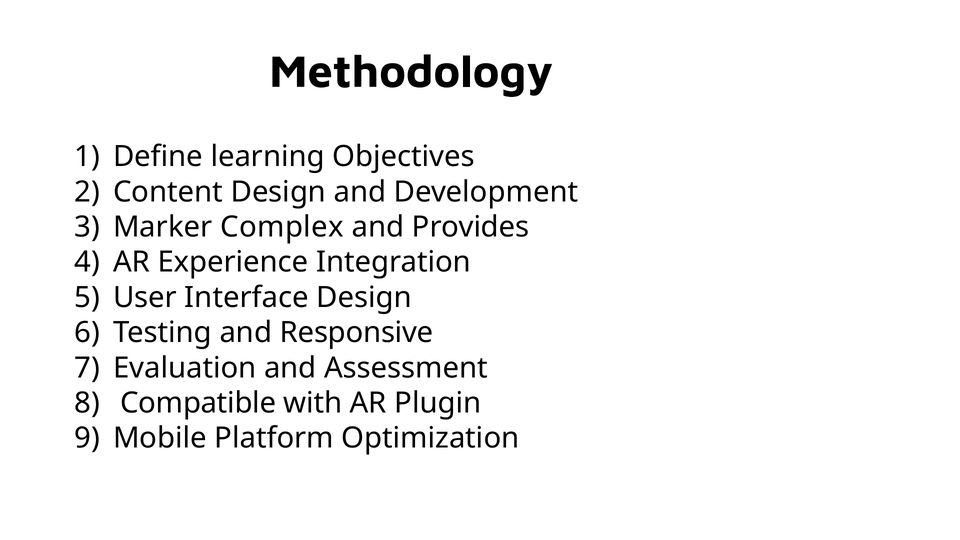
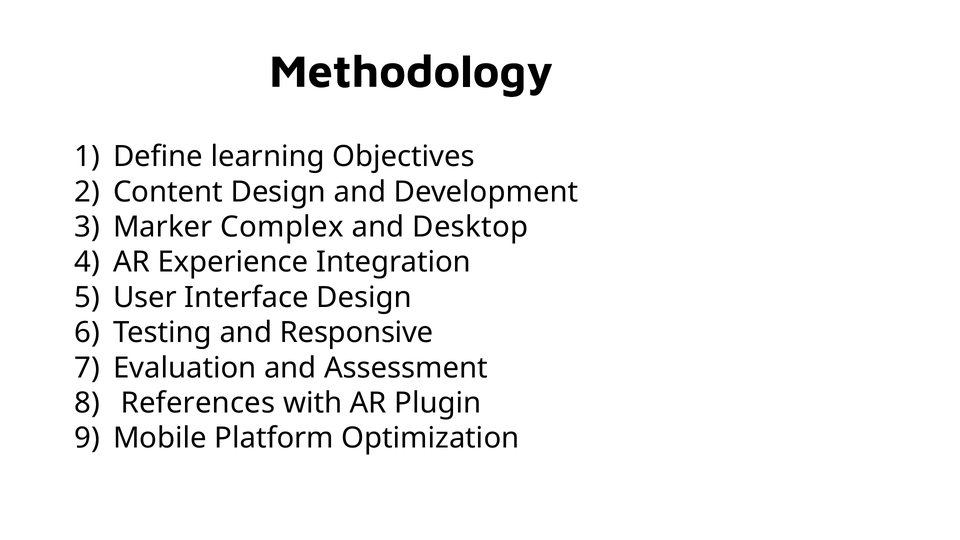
Provides: Provides -> Desktop
Compatible: Compatible -> References
